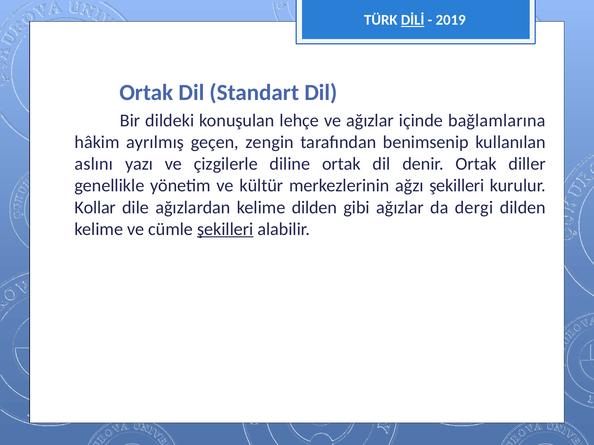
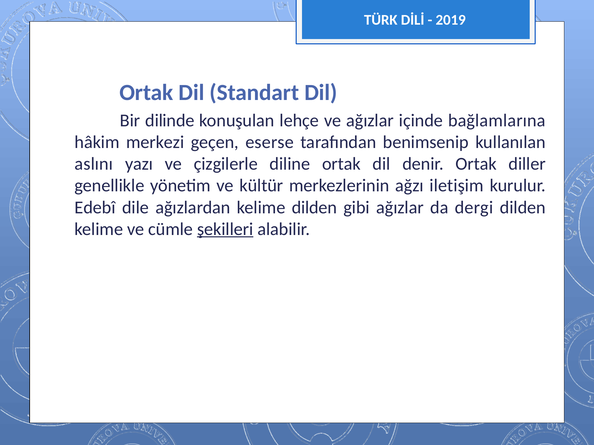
DİLİ underline: present -> none
dildeki: dildeki -> dilinde
ayrılmış: ayrılmış -> merkezi
zengin: zengin -> eserse
ağzı şekilleri: şekilleri -> iletişim
Kollar: Kollar -> Edebî
